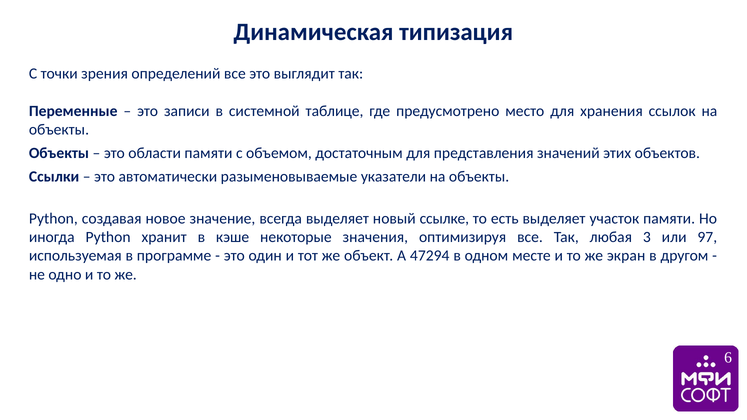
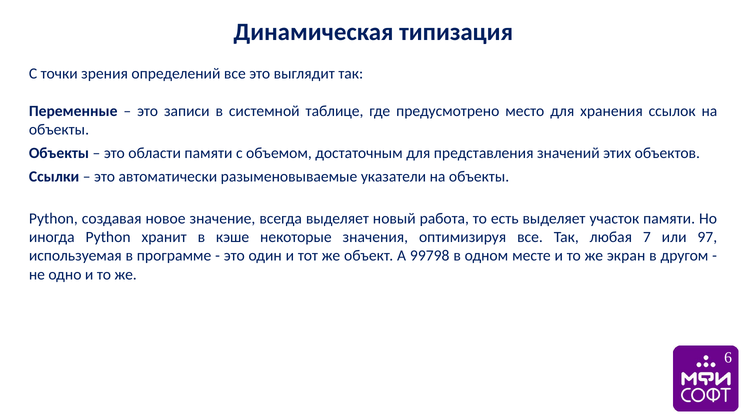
ссылке: ссылке -> работа
3: 3 -> 7
47294: 47294 -> 99798
